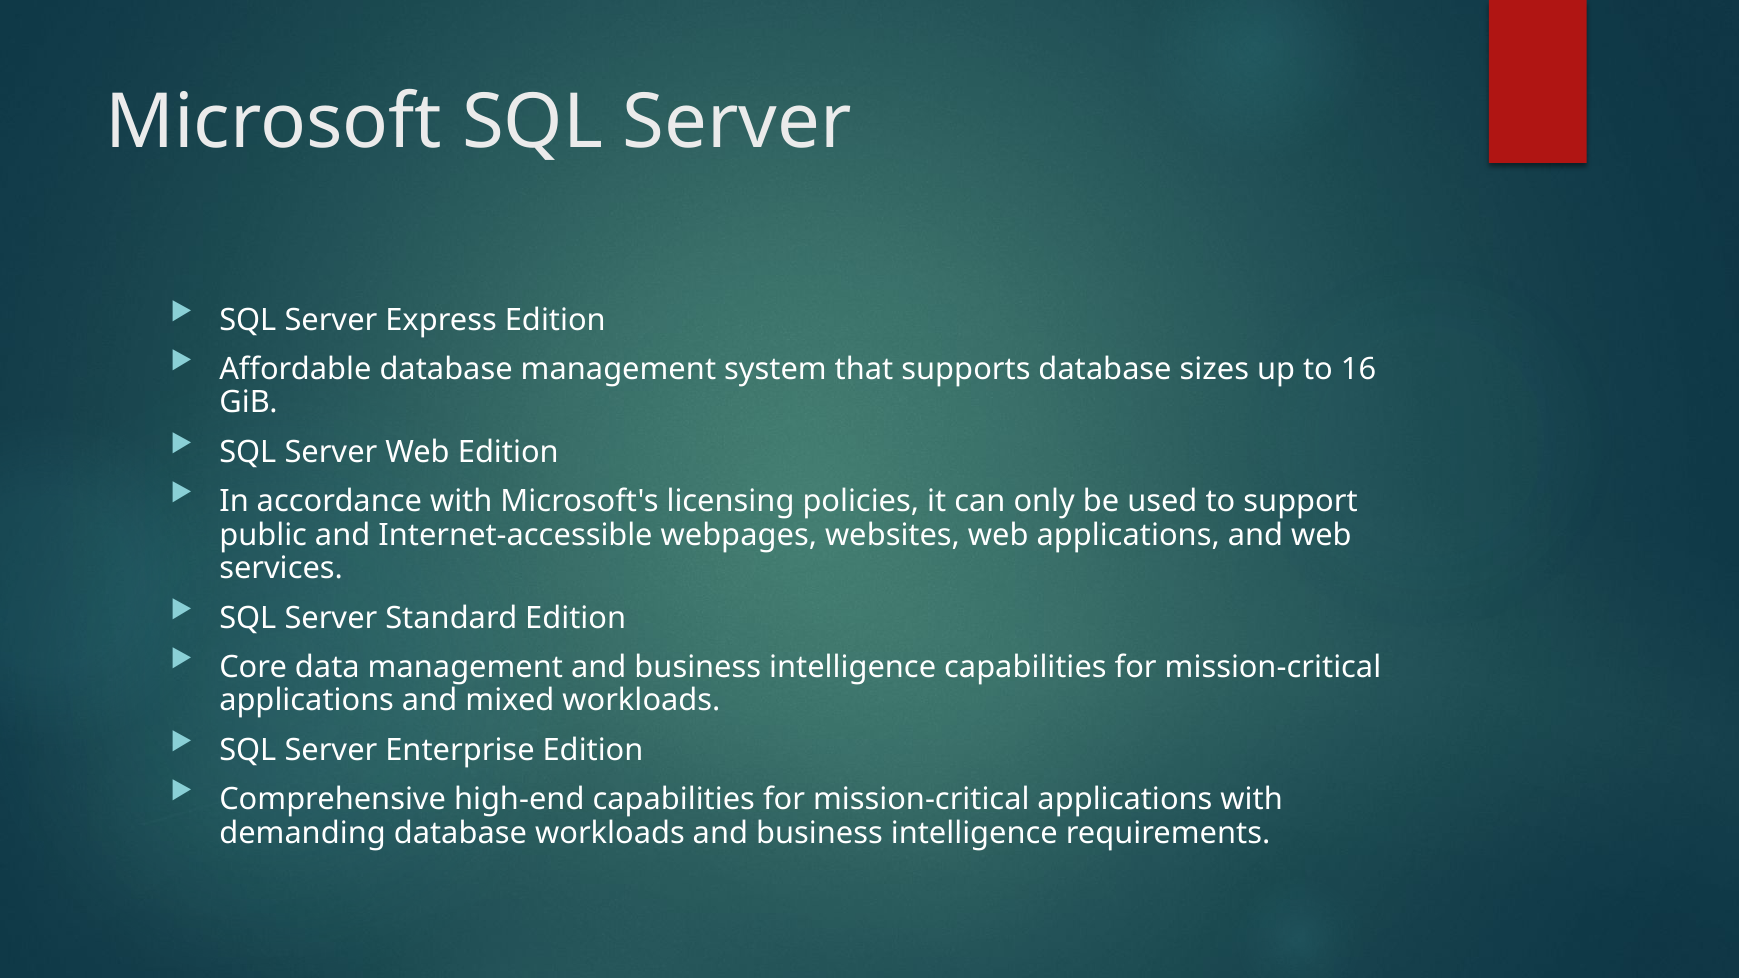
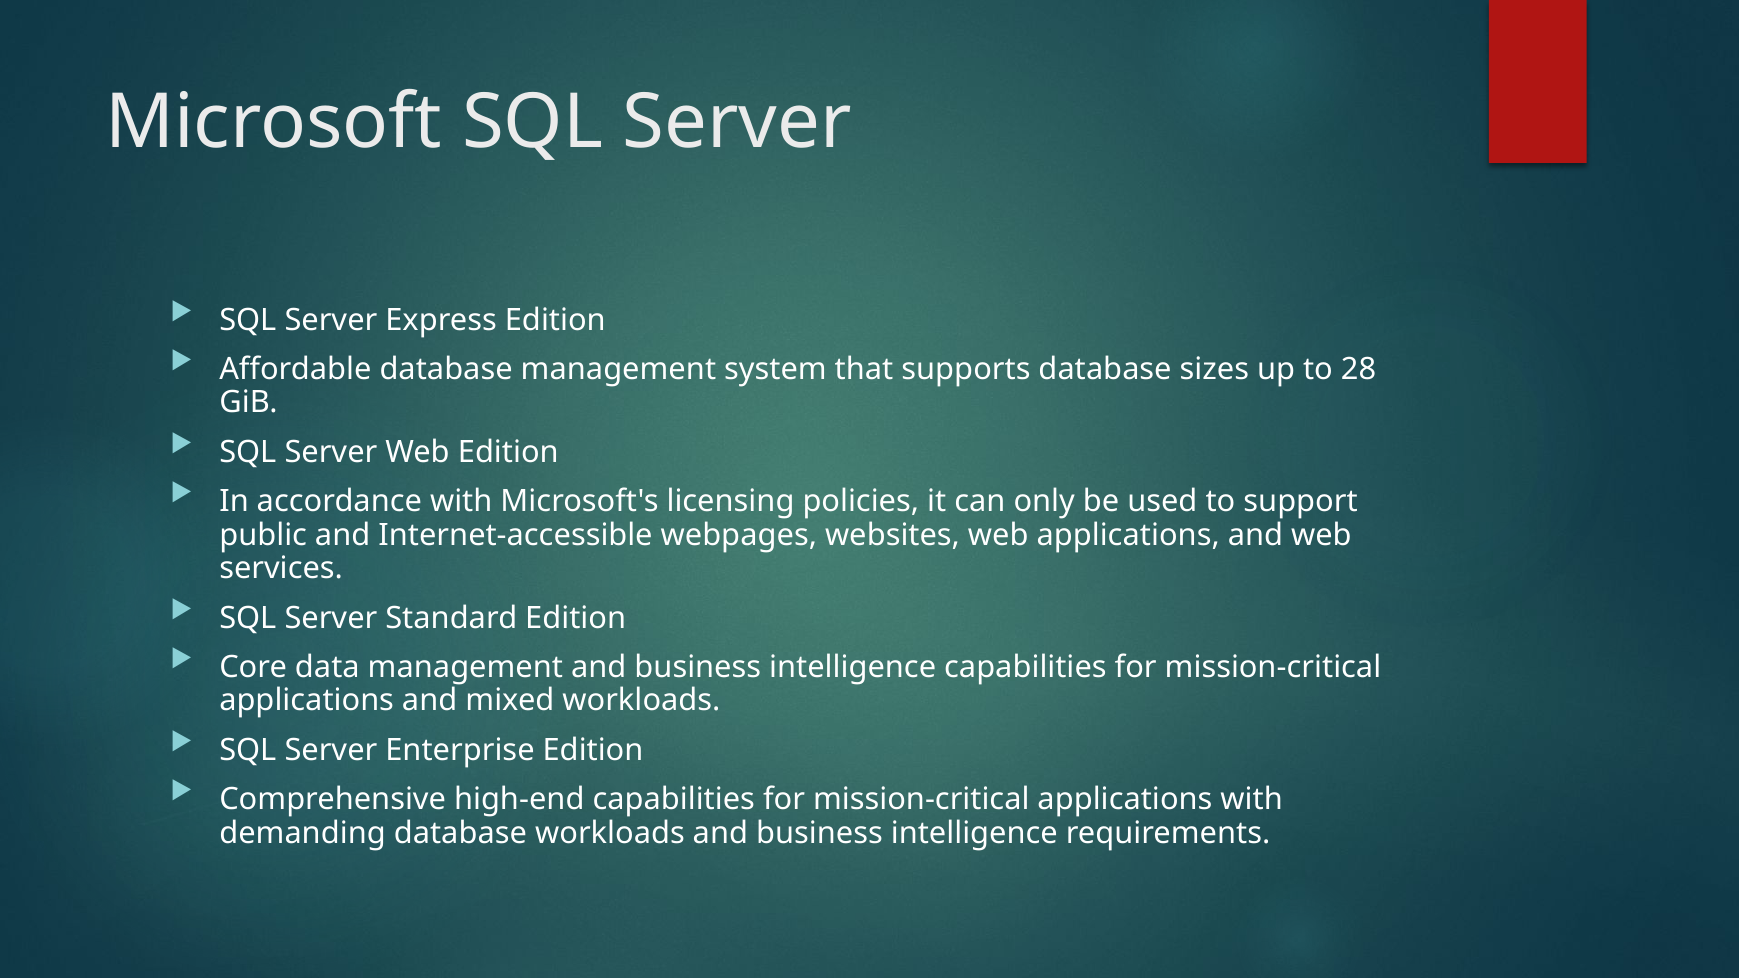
16: 16 -> 28
